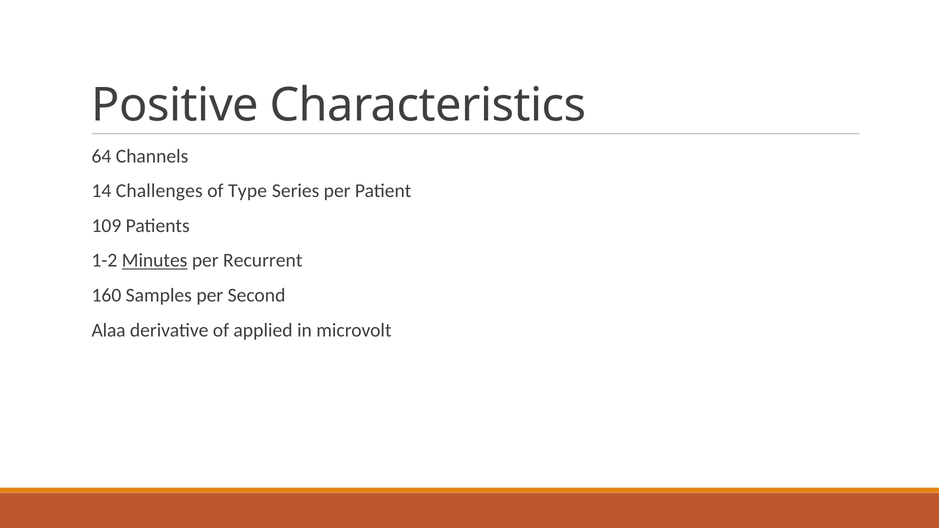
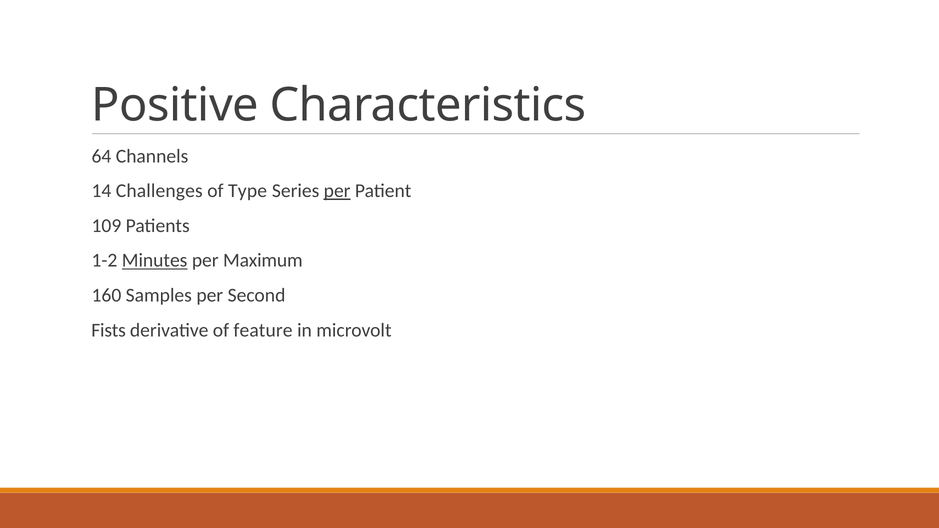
per at (337, 191) underline: none -> present
Recurrent: Recurrent -> Maximum
Alaa: Alaa -> Fists
applied: applied -> feature
